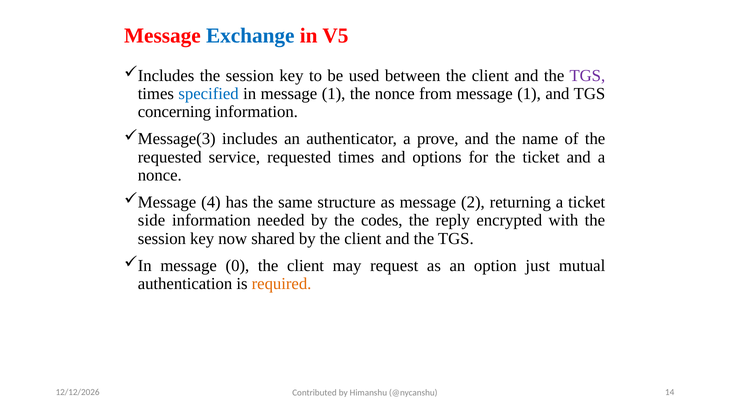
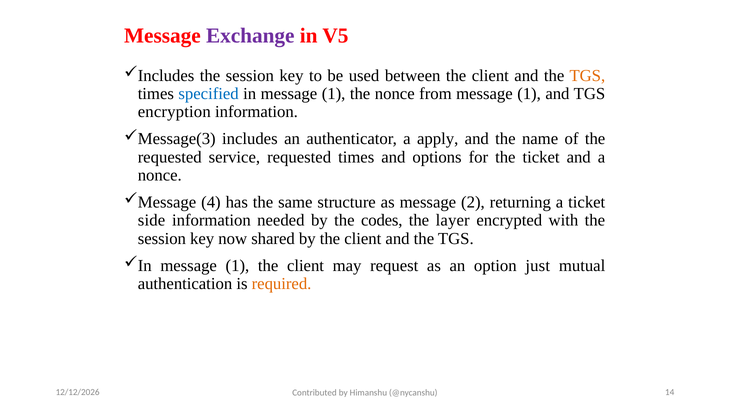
Exchange colour: blue -> purple
TGS at (587, 76) colour: purple -> orange
concerning: concerning -> encryption
prove: prove -> apply
reply: reply -> layer
0 at (237, 265): 0 -> 1
